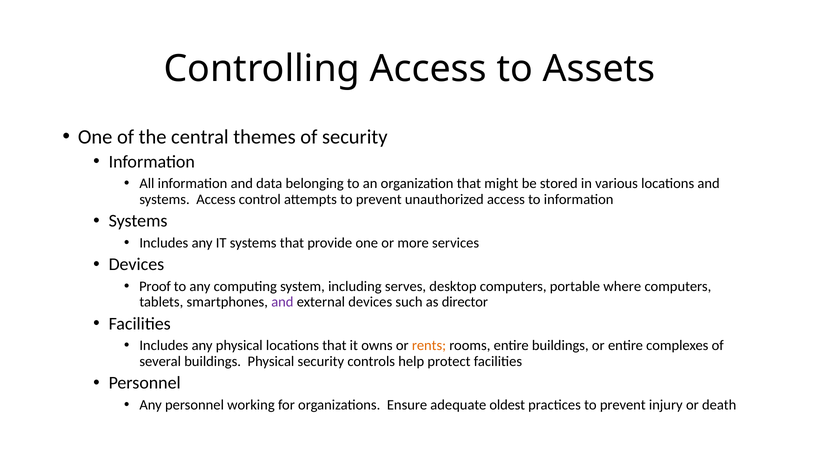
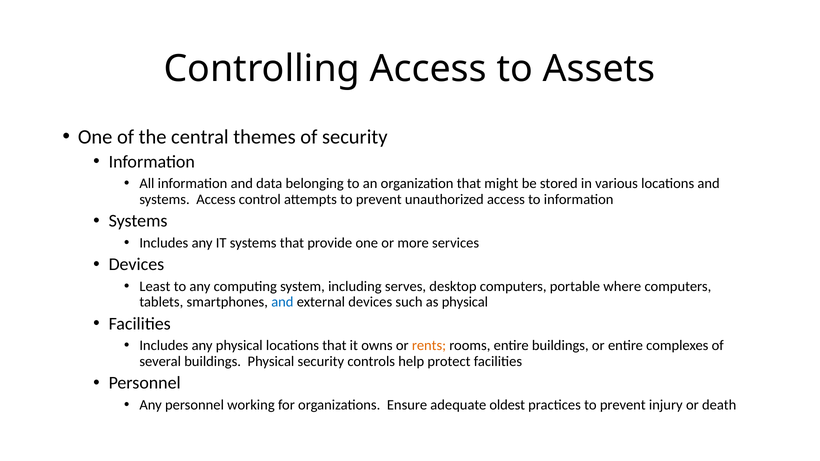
Proof: Proof -> Least
and at (282, 302) colour: purple -> blue
as director: director -> physical
